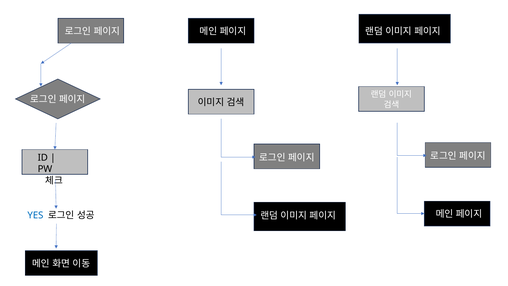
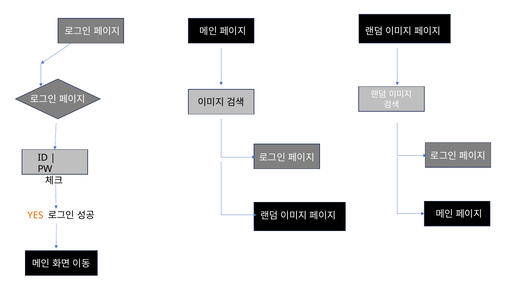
YES colour: blue -> orange
